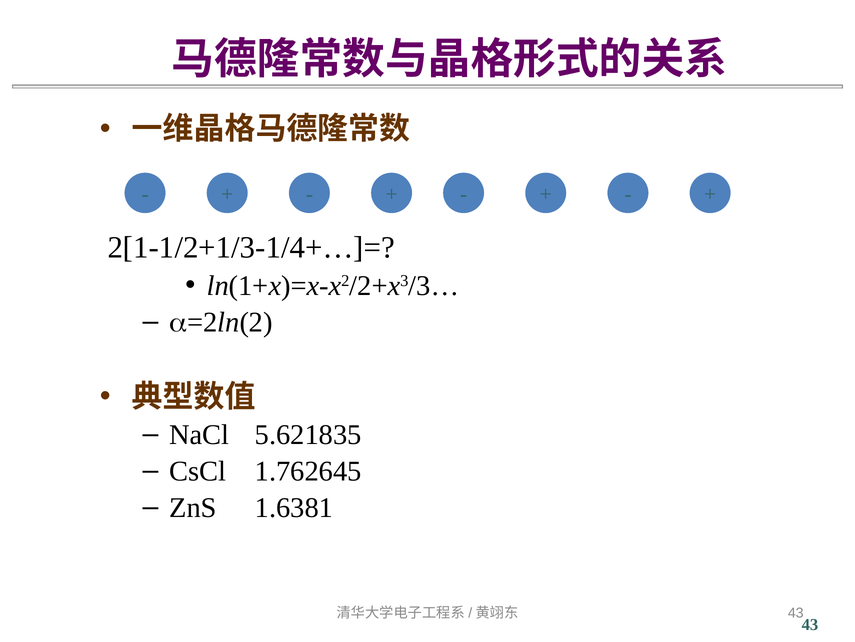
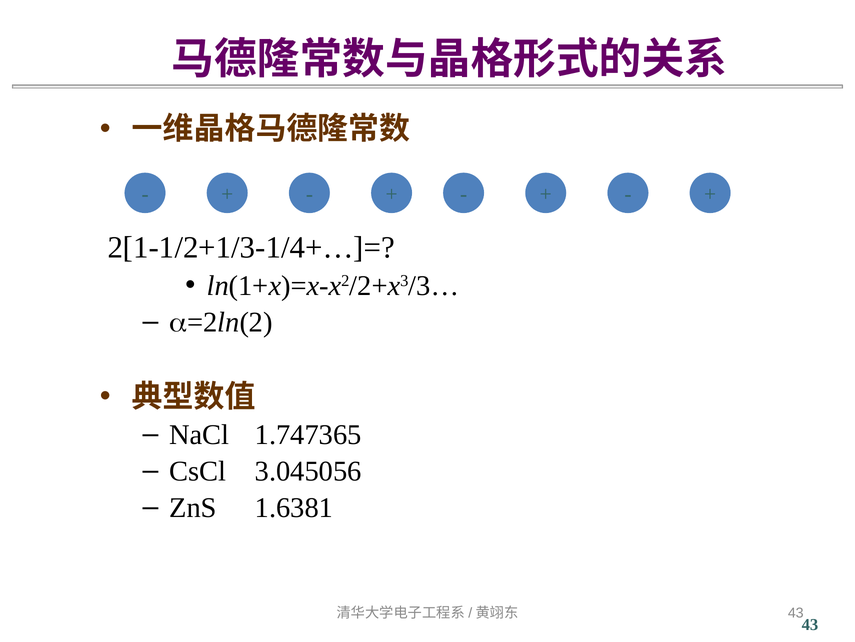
5.621835: 5.621835 -> 1.747365
1.762645: 1.762645 -> 3.045056
